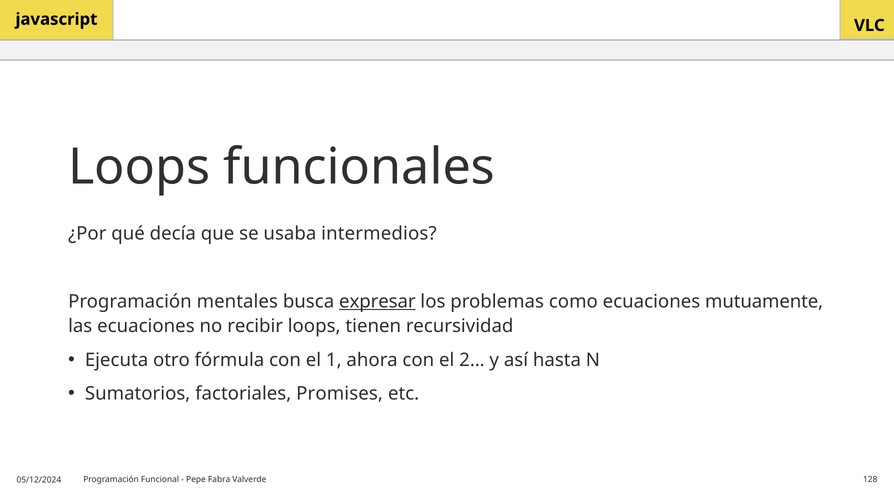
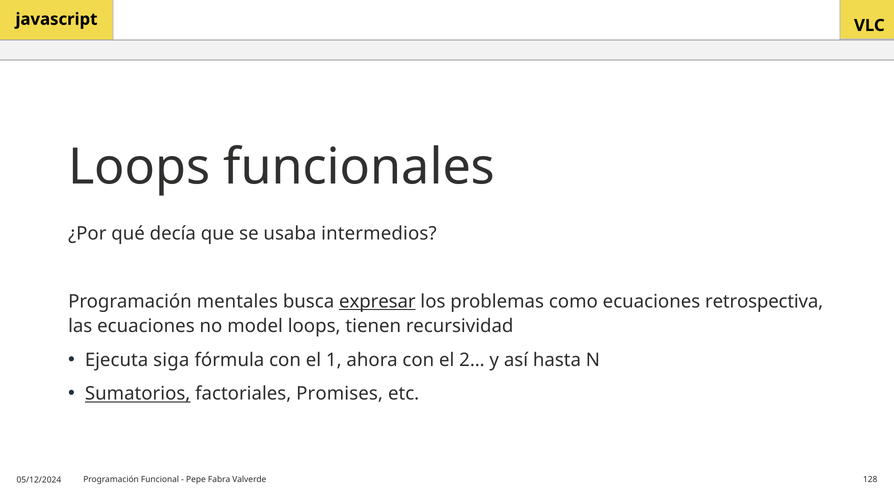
mutuamente: mutuamente -> retrospectiva
recibir: recibir -> model
otro: otro -> siga
Sumatorios underline: none -> present
